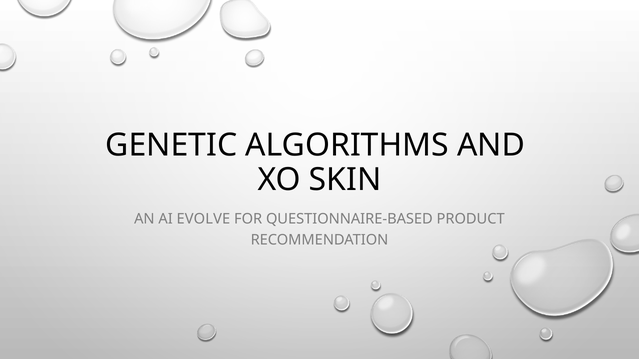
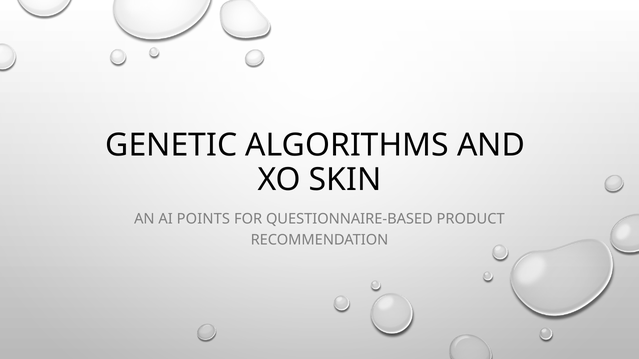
EVOLVE: EVOLVE -> POINTS
